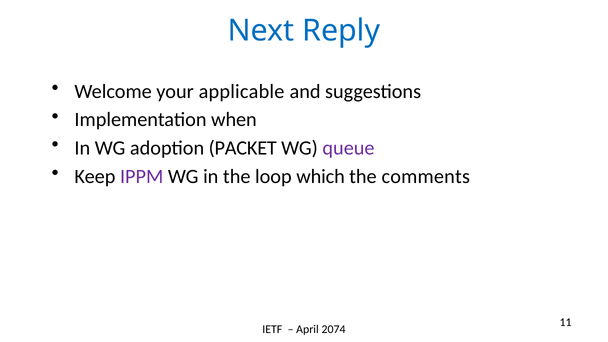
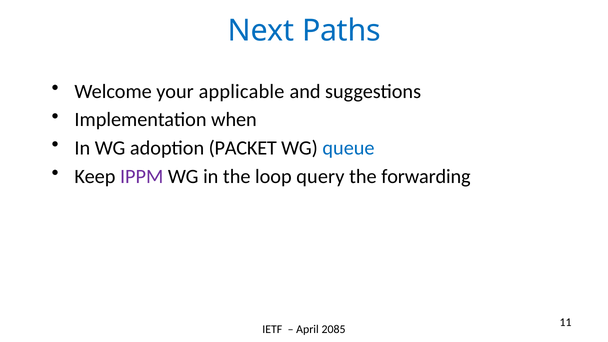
Reply: Reply -> Paths
queue colour: purple -> blue
which: which -> query
comments: comments -> forwarding
2074: 2074 -> 2085
